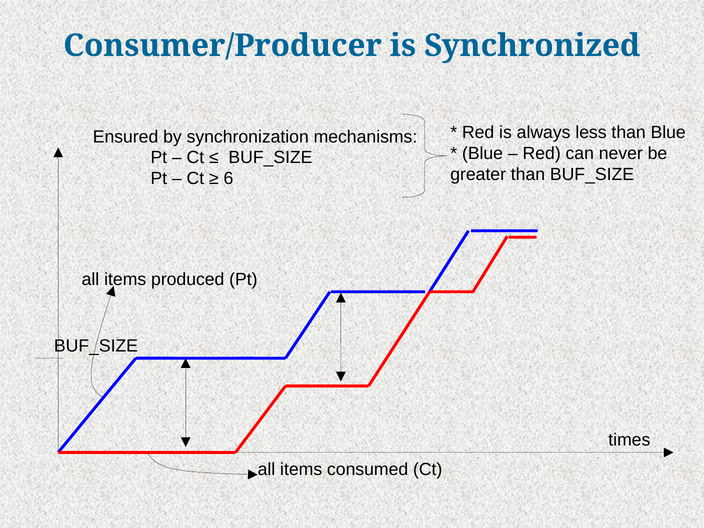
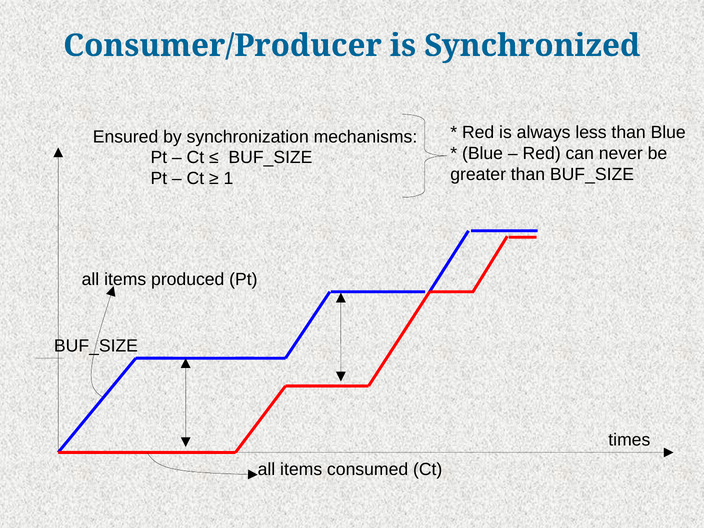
6: 6 -> 1
